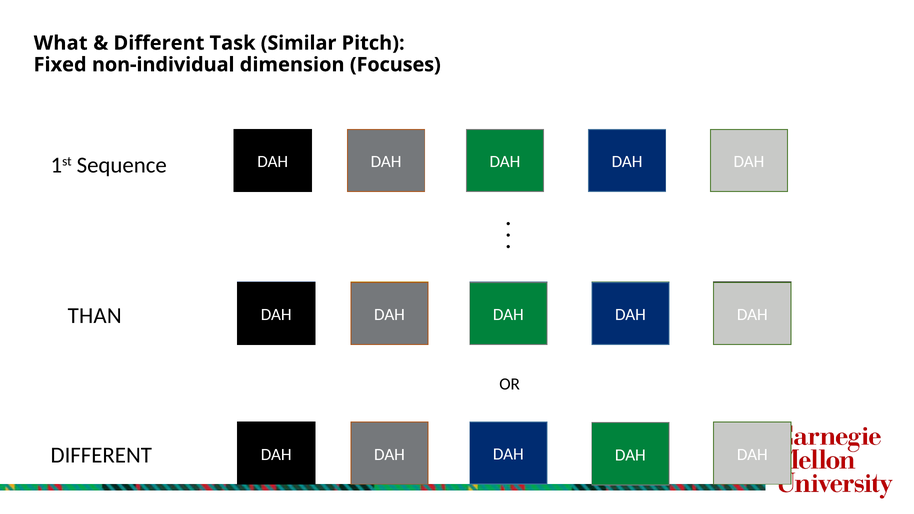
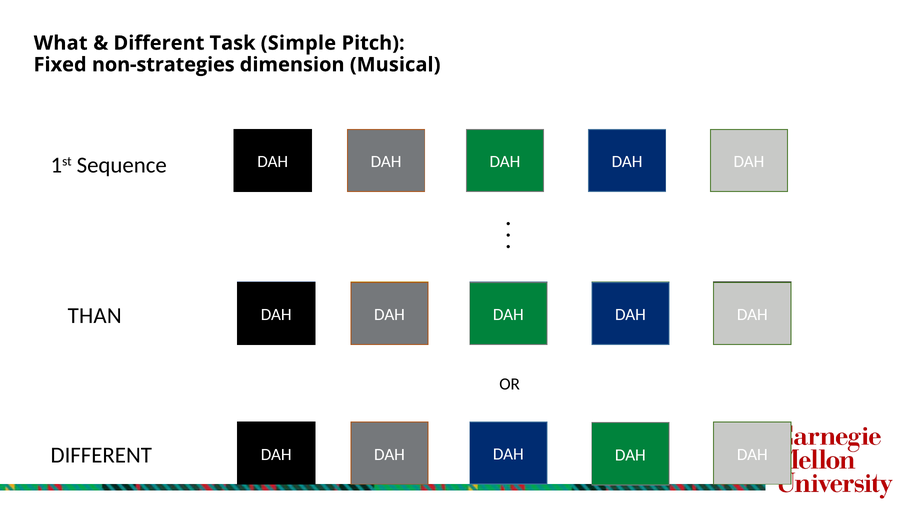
Similar: Similar -> Simple
non-individual: non-individual -> non-strategies
Focuses: Focuses -> Musical
